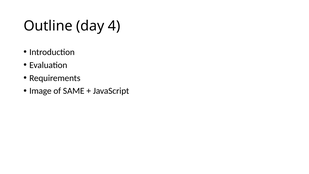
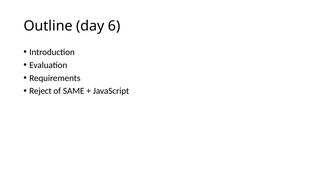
4: 4 -> 6
Image: Image -> Reject
